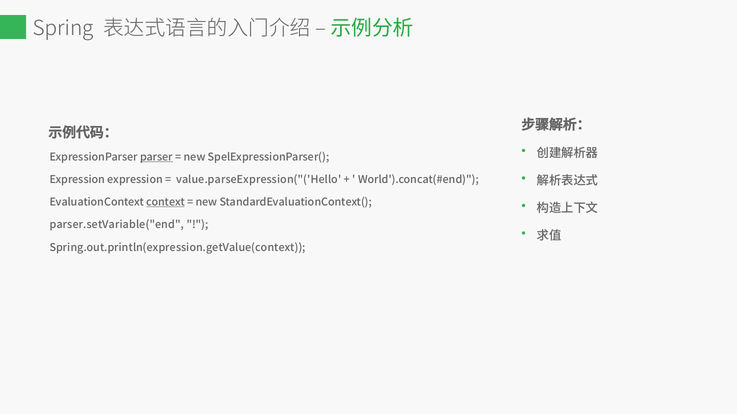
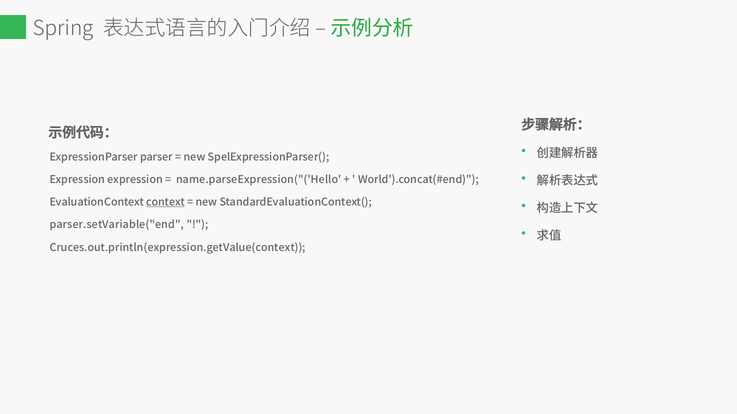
parser underline: present -> none
value.parseExpression("('Hello: value.parseExpression("('Hello -> name.parseExpression("('Hello
Spring.out.println(expression.getValue(context: Spring.out.println(expression.getValue(context -> Cruces.out.println(expression.getValue(context
